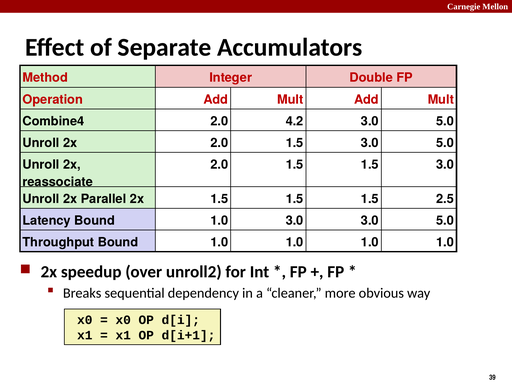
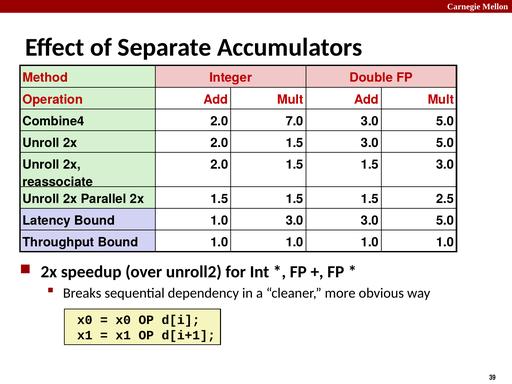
4.2: 4.2 -> 7.0
